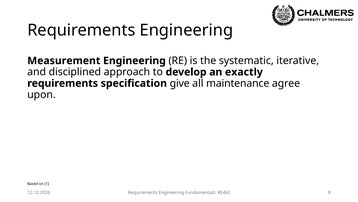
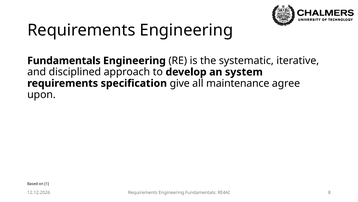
Measurement at (64, 61): Measurement -> Fundamentals
exactly: exactly -> system
